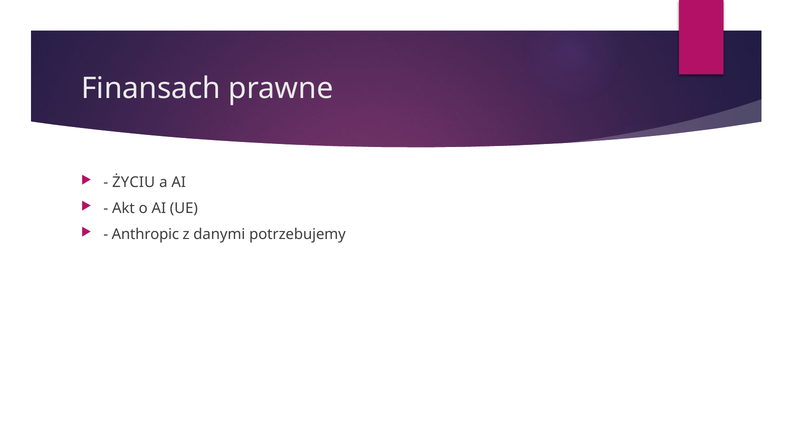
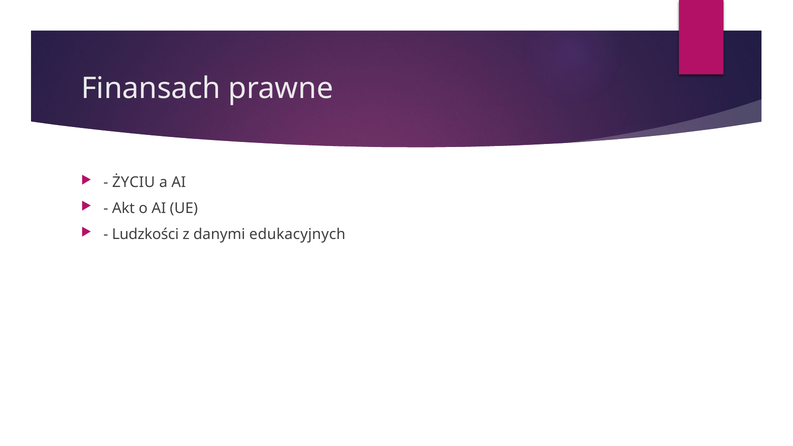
Anthropic: Anthropic -> Ludzkości
potrzebujemy: potrzebujemy -> edukacyjnych
